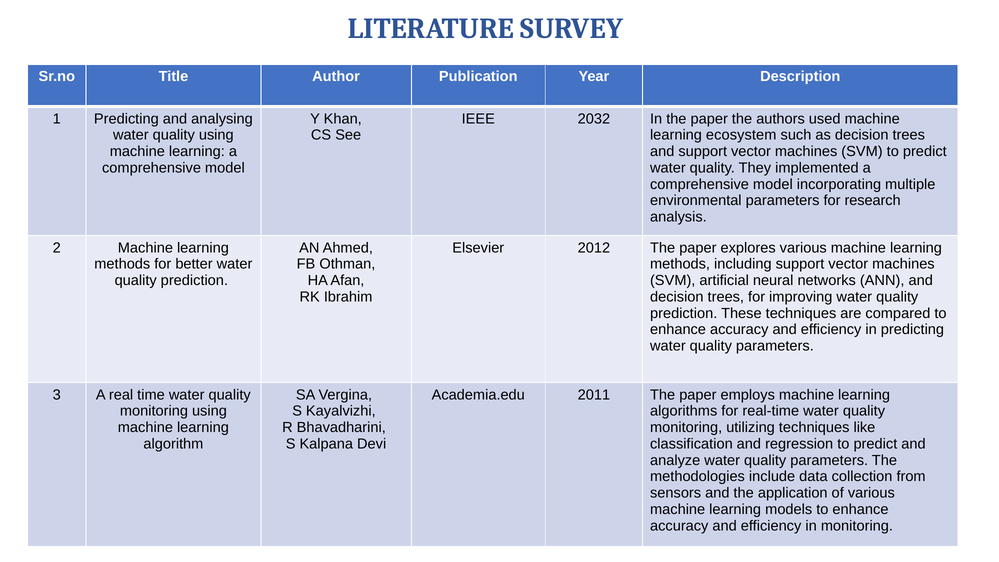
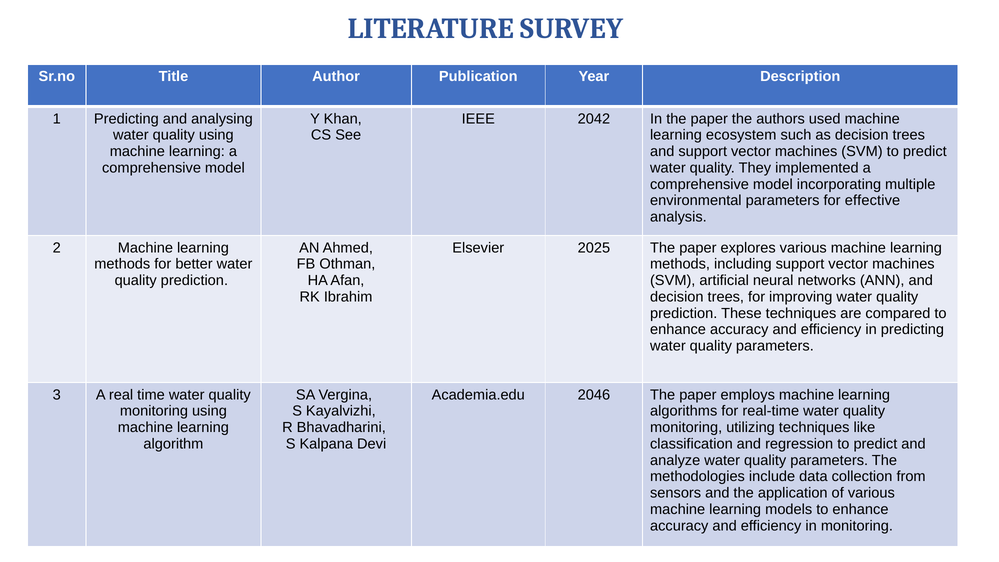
2032: 2032 -> 2042
research: research -> effective
2012: 2012 -> 2025
2011: 2011 -> 2046
